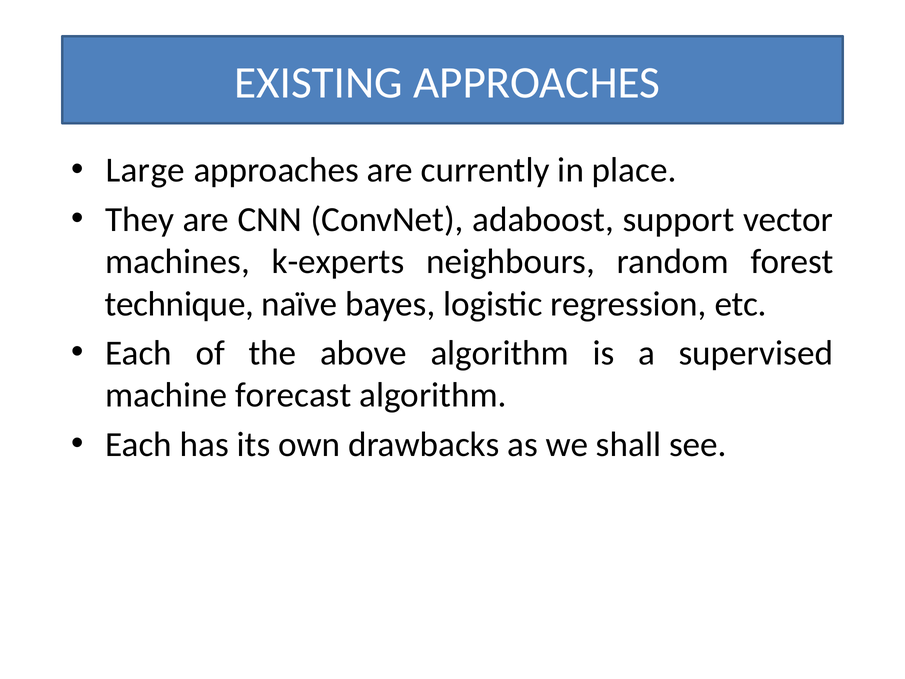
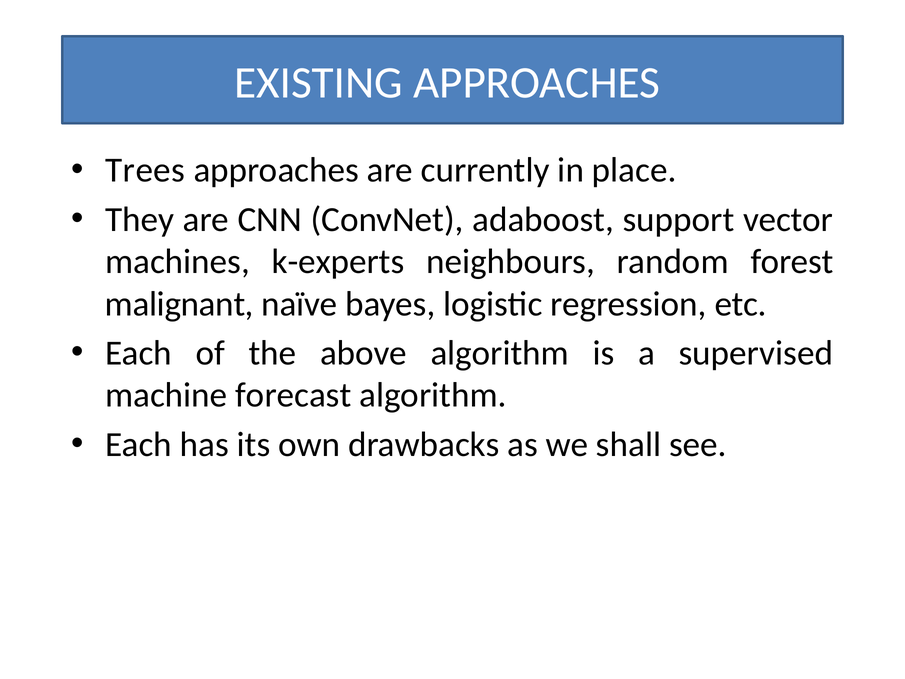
Large: Large -> Trees
technique: technique -> malignant
